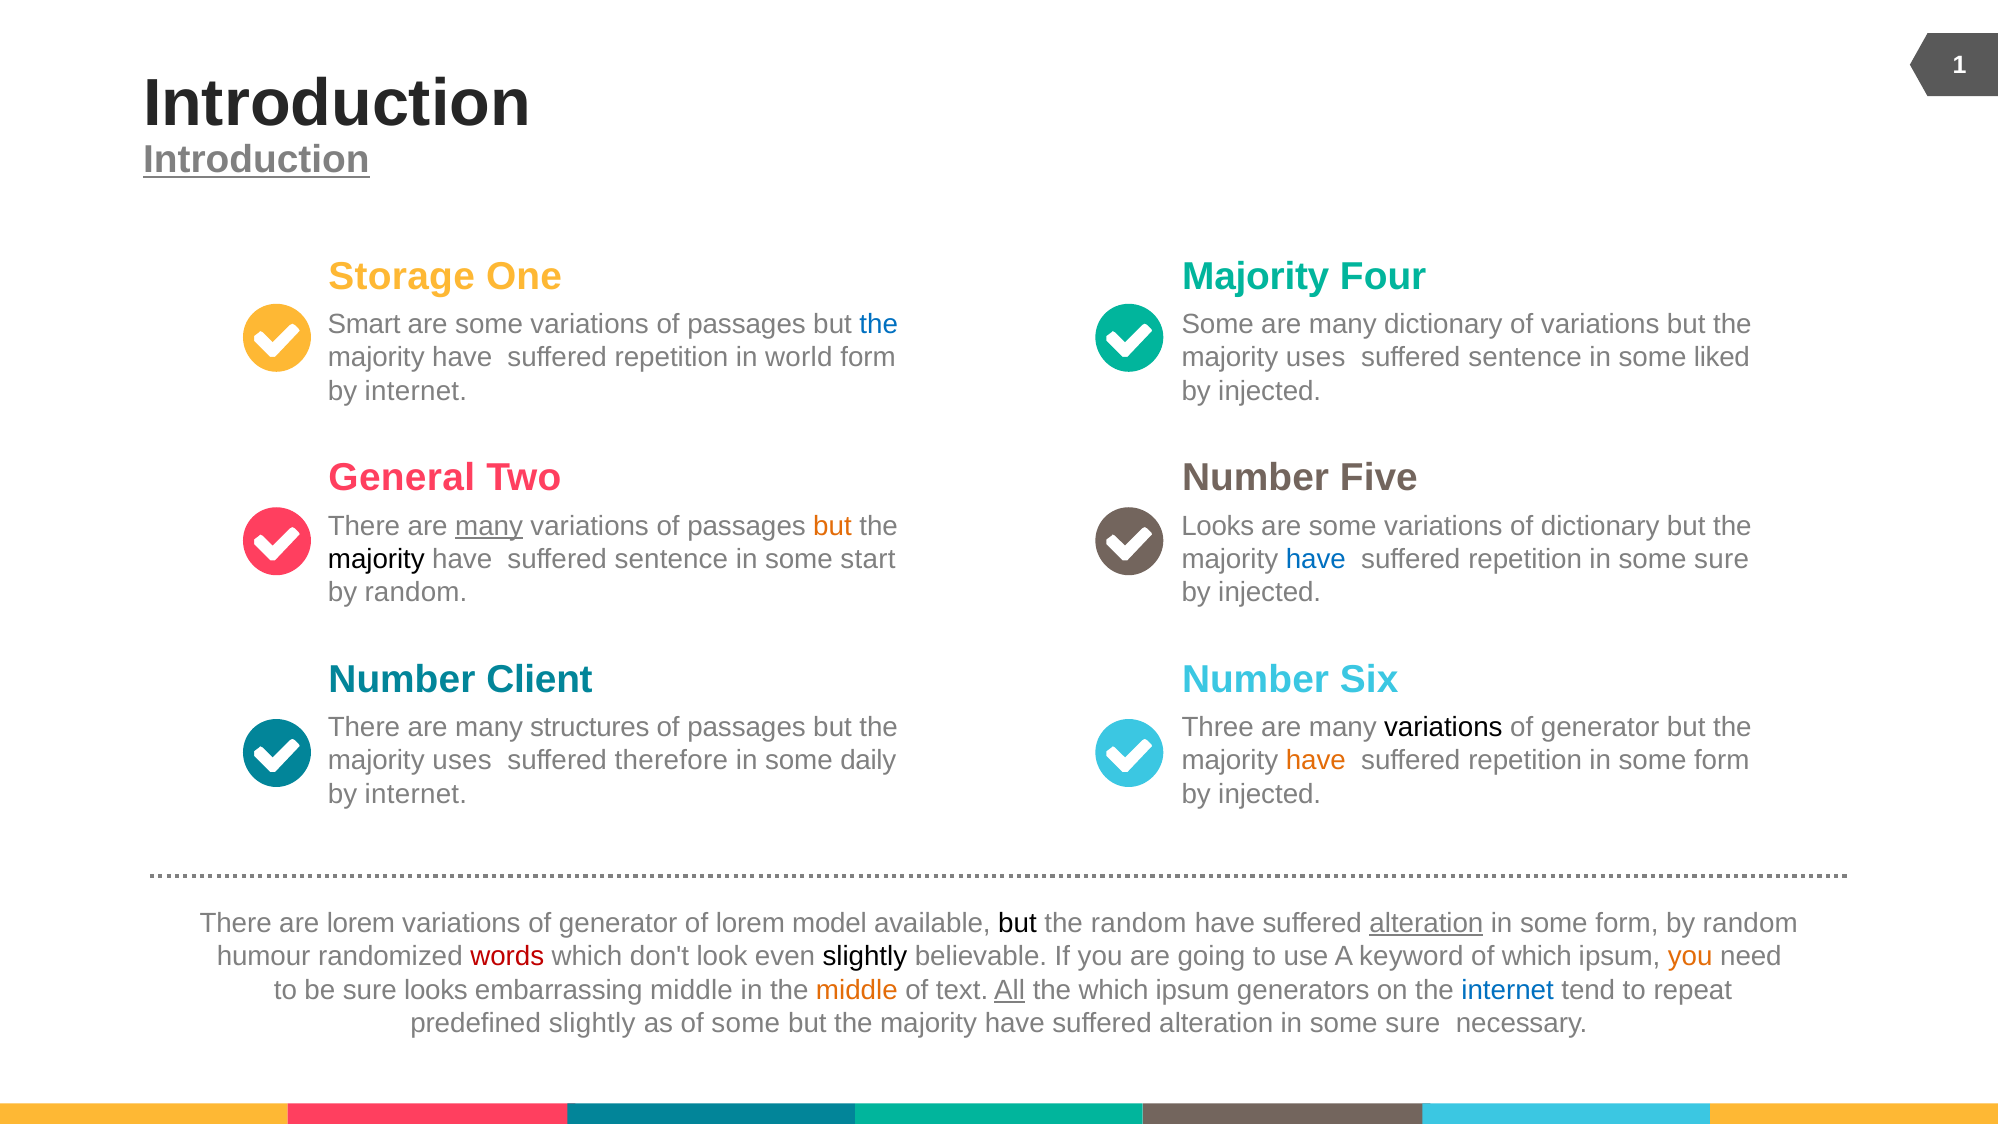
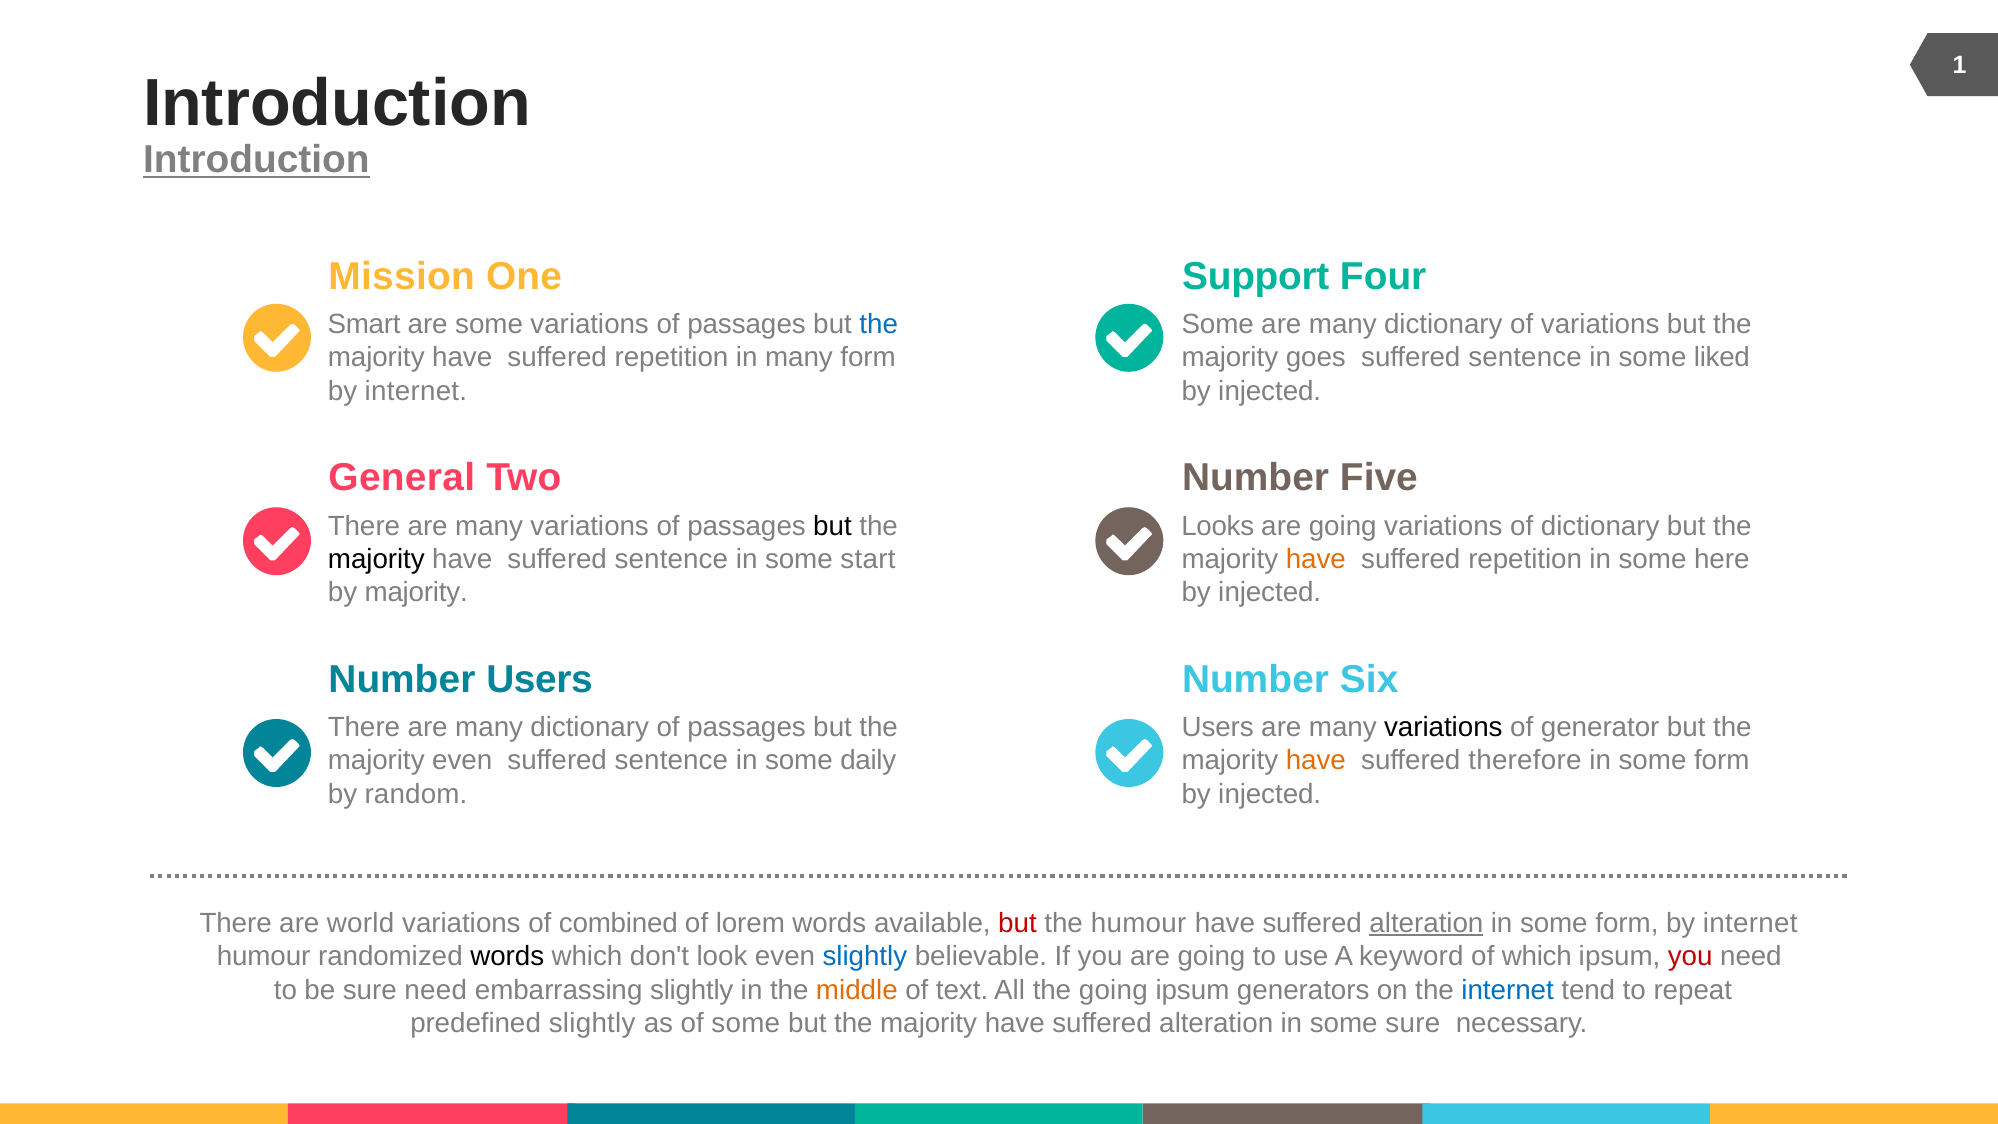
Storage: Storage -> Mission
Majority at (1256, 276): Majority -> Support
in world: world -> many
uses at (1316, 358): uses -> goes
many at (489, 526) underline: present -> none
but at (833, 526) colour: orange -> black
some at (1343, 526): some -> going
have at (1316, 559) colour: blue -> orange
sure at (1722, 559): sure -> here
random at (416, 593): random -> majority
Number Client: Client -> Users
There are many structures: structures -> dictionary
Three at (1218, 727): Three -> Users
uses at (462, 761): uses -> even
therefore at (671, 761): therefore -> sentence
repetition at (1525, 761): repetition -> therefore
internet at (416, 794): internet -> random
are lorem: lorem -> world
generator at (618, 923): generator -> combined
lorem model: model -> words
but at (1018, 923) colour: black -> red
the random: random -> humour
some form by random: random -> internet
words at (507, 957) colour: red -> black
slightly at (865, 957) colour: black -> blue
you at (1690, 957) colour: orange -> red
sure looks: looks -> need
embarrassing middle: middle -> slightly
All underline: present -> none
the which: which -> going
